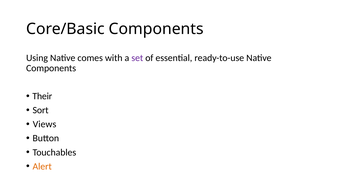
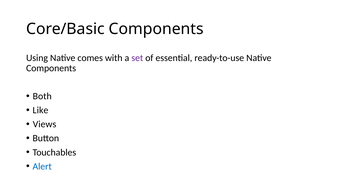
Their: Their -> Both
Sort: Sort -> Like
Alert colour: orange -> blue
